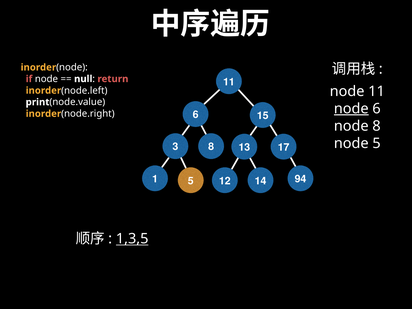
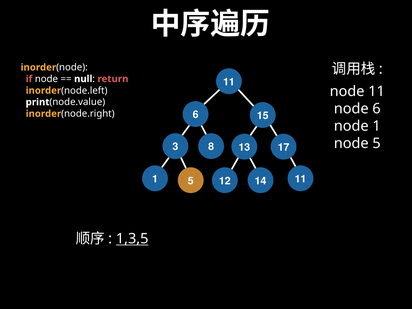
node at (351, 109) underline: present -> none
node 8: 8 -> 1
94 at (300, 179): 94 -> 11
